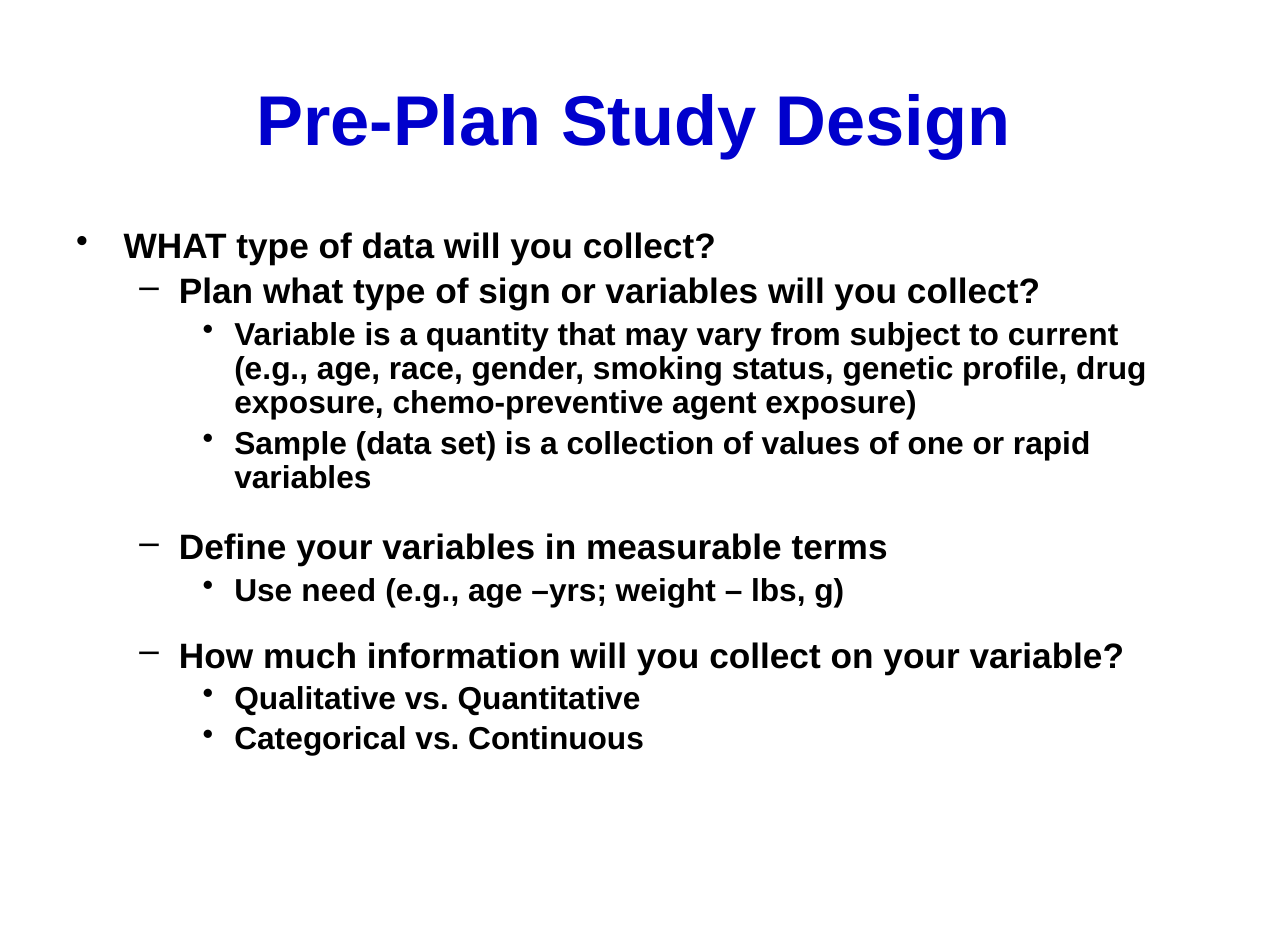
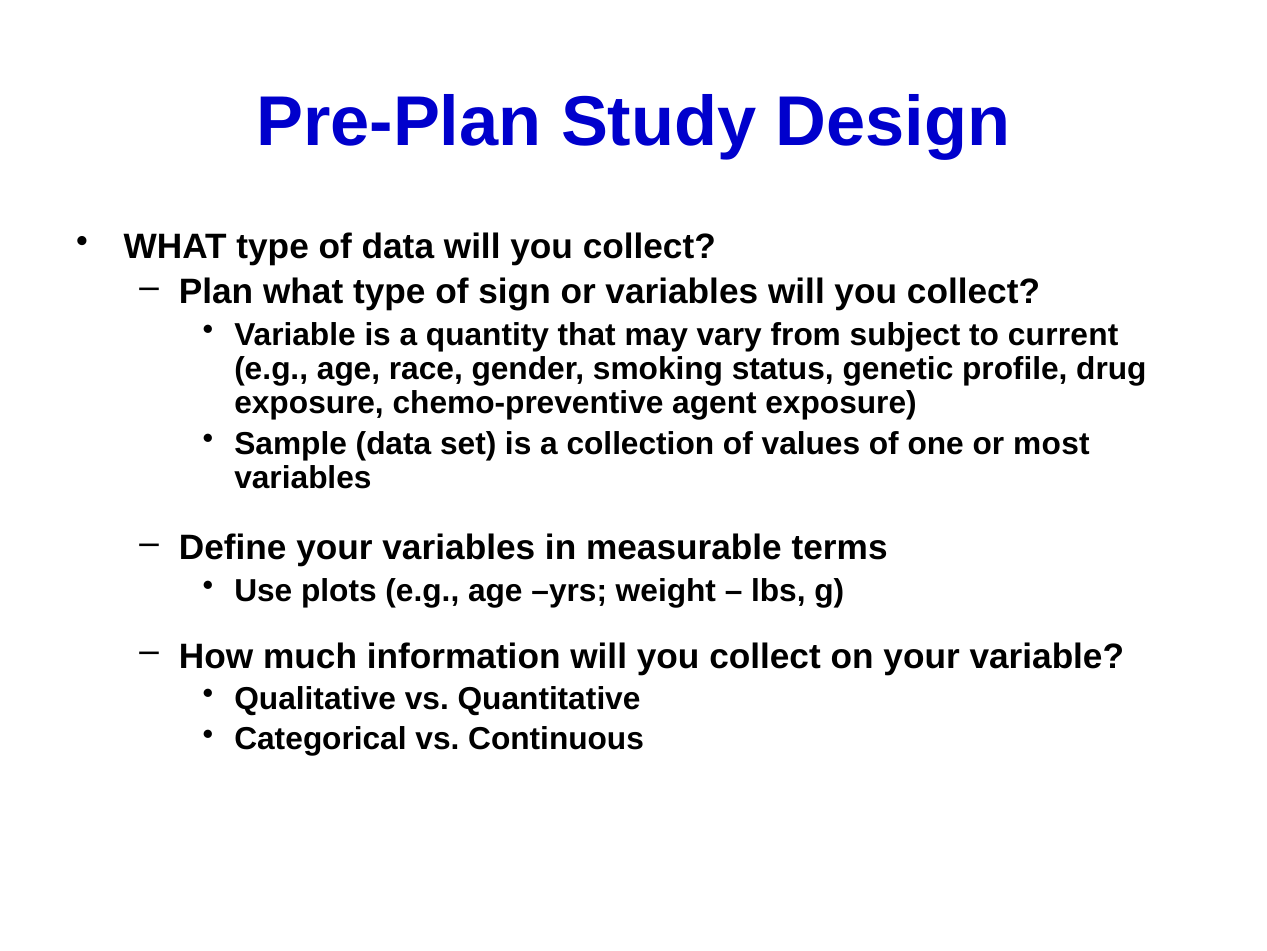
rapid: rapid -> most
need: need -> plots
